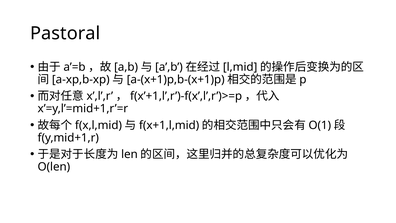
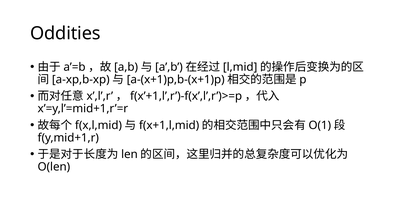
Pastoral: Pastoral -> Oddities
